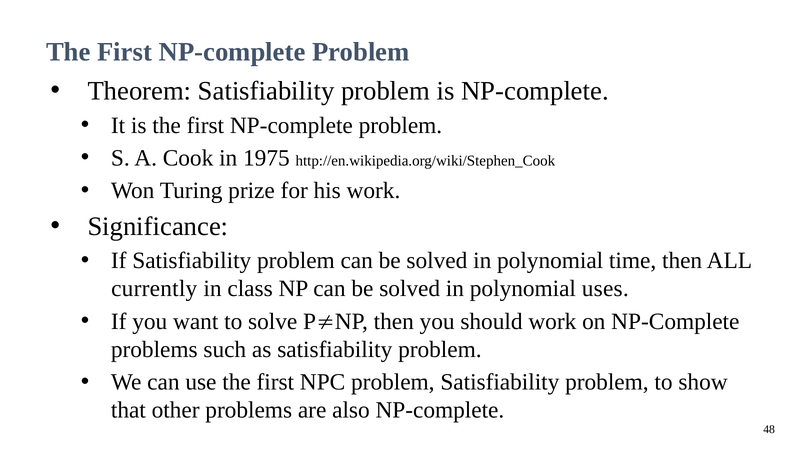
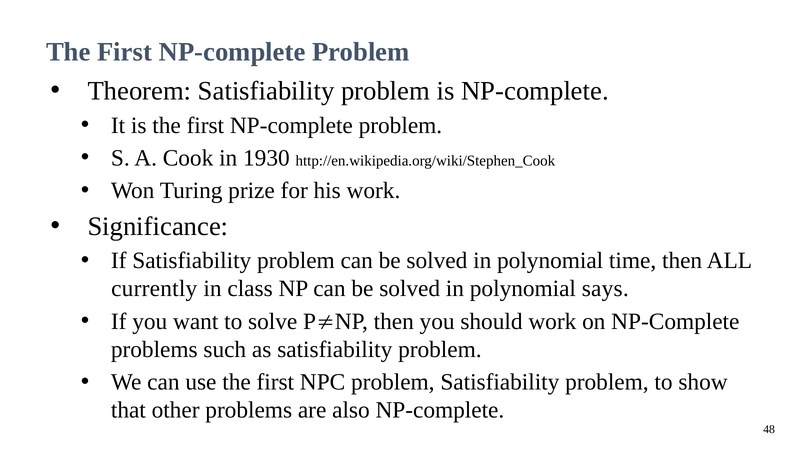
1975: 1975 -> 1930
uses: uses -> says
